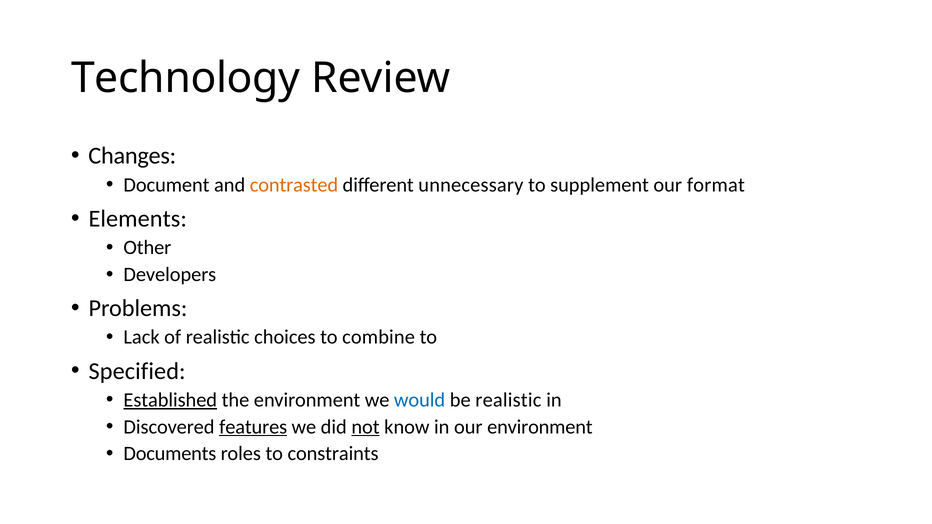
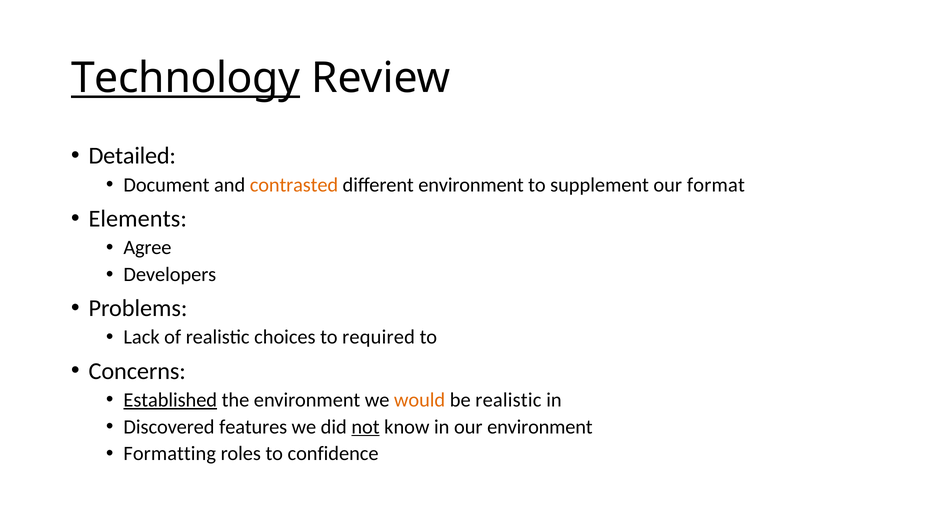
Technology underline: none -> present
Changes: Changes -> Detailed
different unnecessary: unnecessary -> environment
Other: Other -> Agree
combine: combine -> required
Specified: Specified -> Concerns
would colour: blue -> orange
features underline: present -> none
Documents: Documents -> Formatting
constraints: constraints -> confidence
